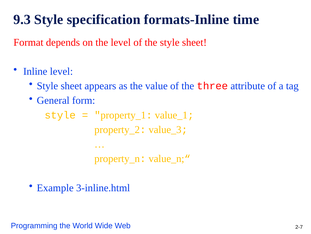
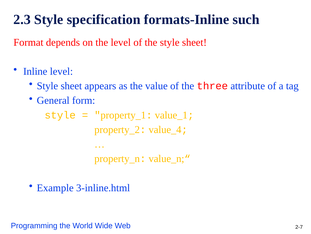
9.3: 9.3 -> 2.3
time: time -> such
value_3: value_3 -> value_4
